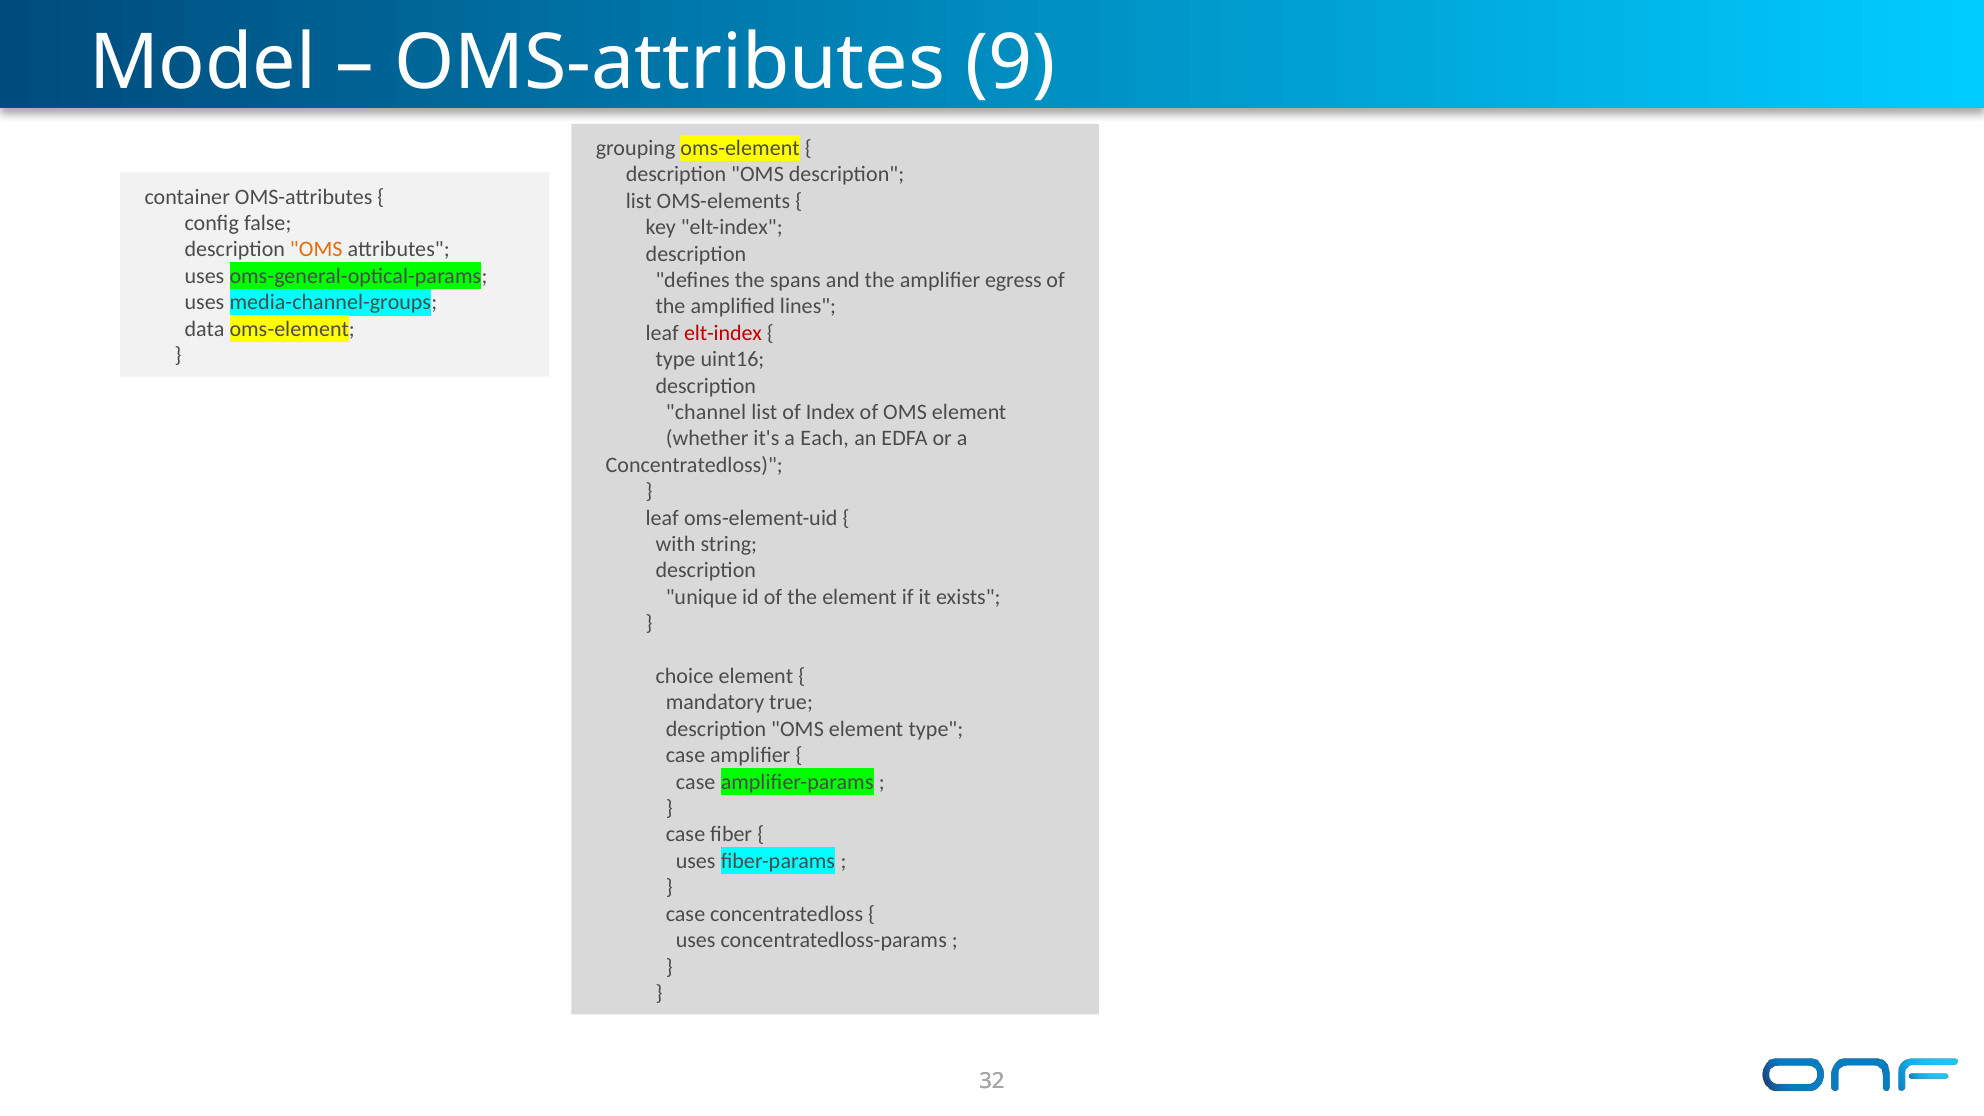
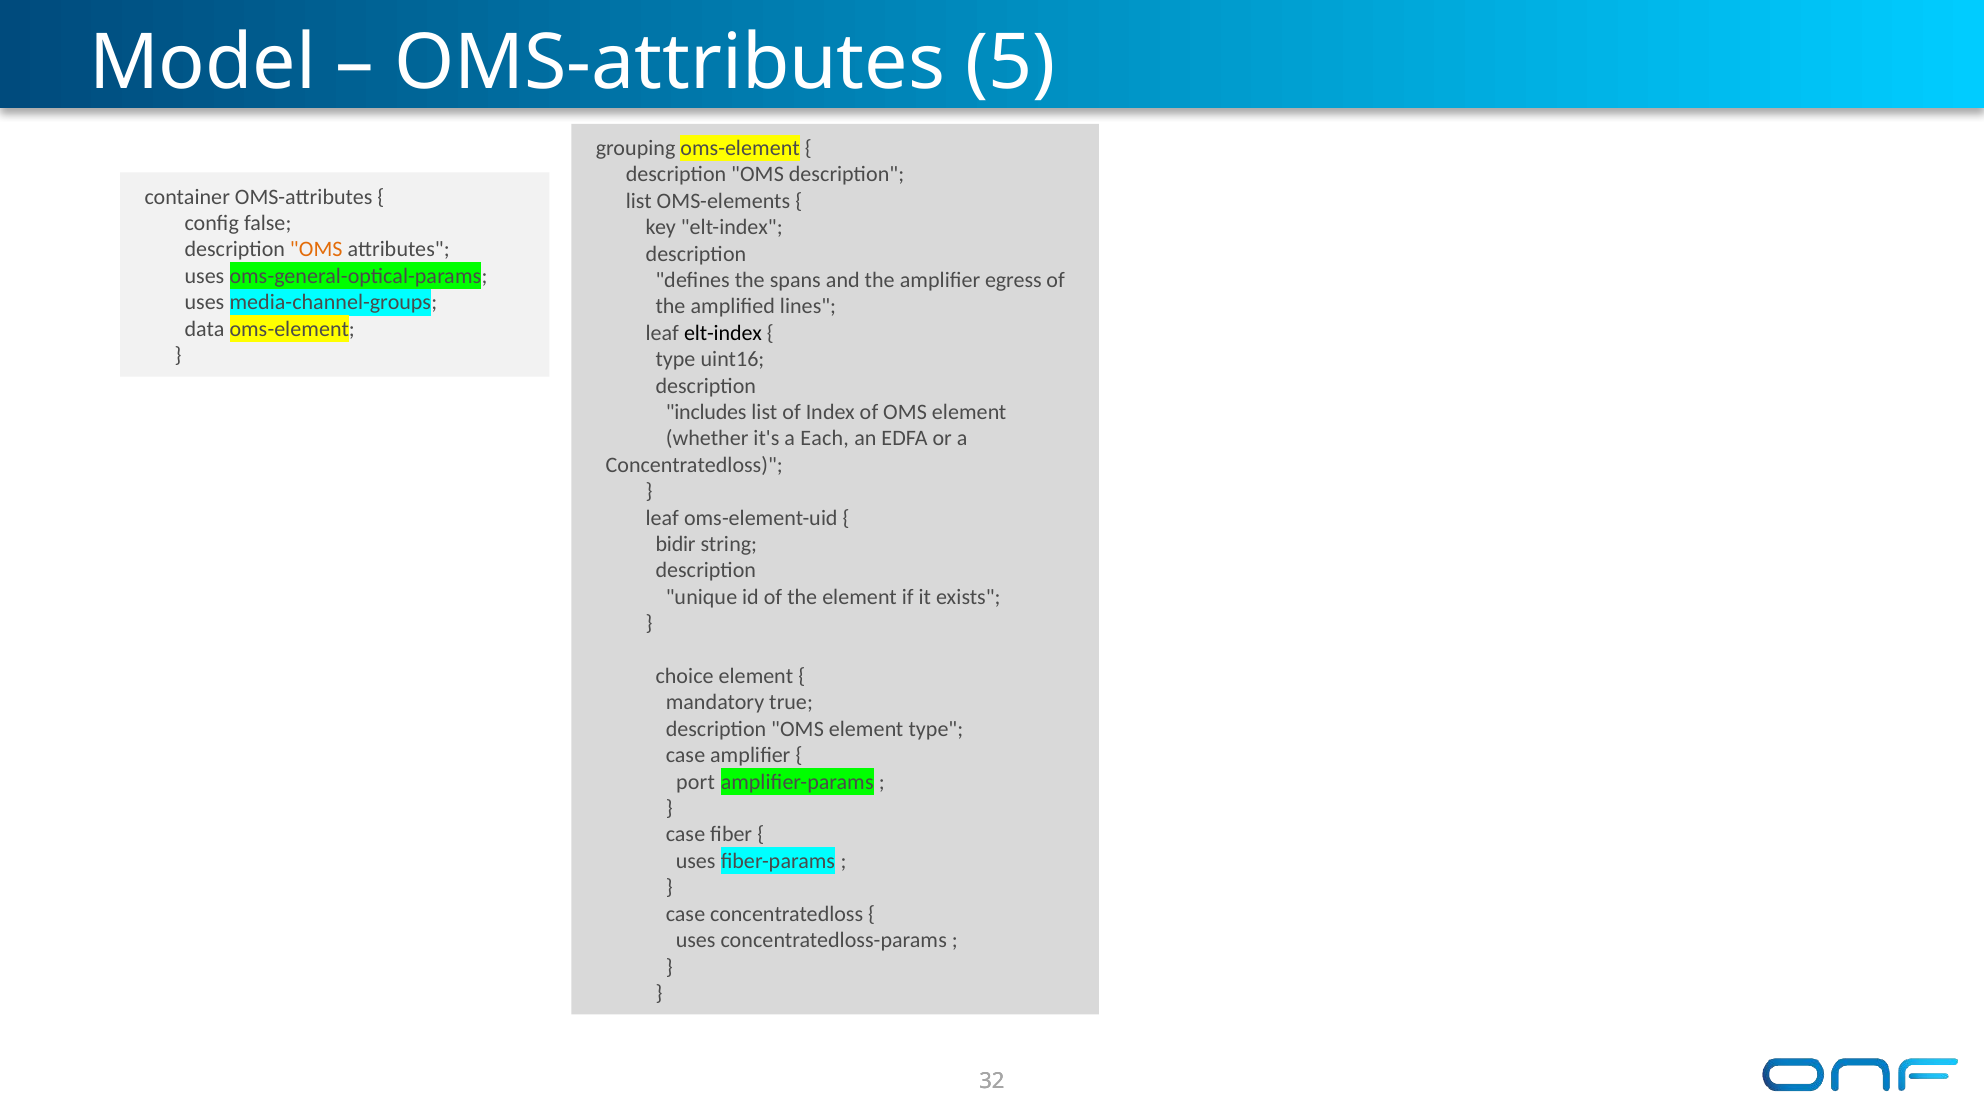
9: 9 -> 5
elt-index at (723, 333) colour: red -> black
channel: channel -> includes
with: with -> bidir
case at (696, 782): case -> port
